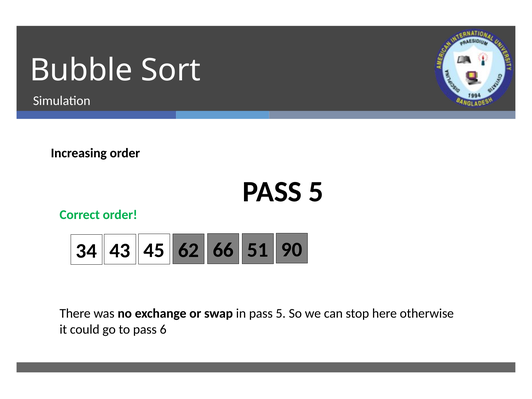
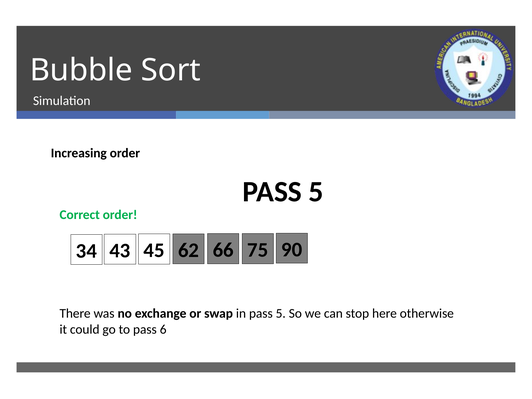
51: 51 -> 75
